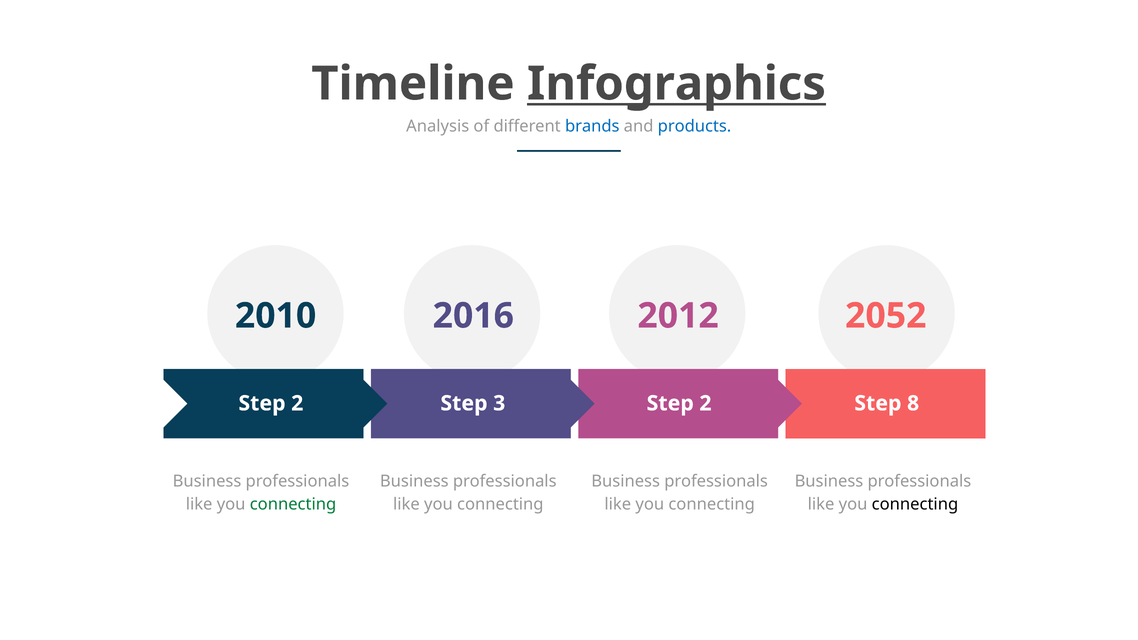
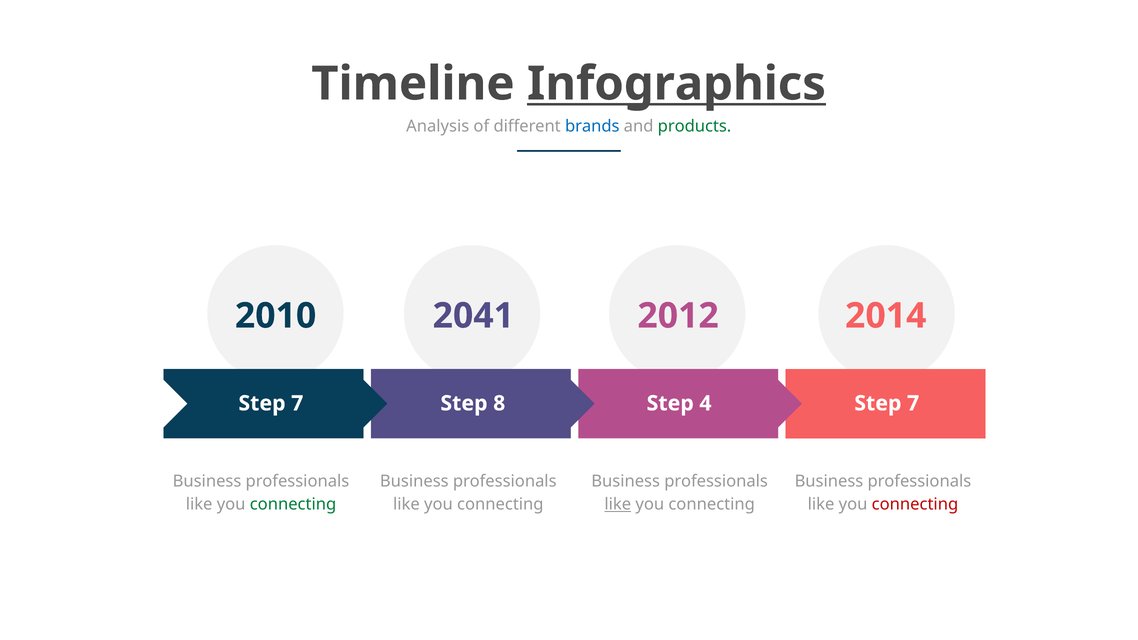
products colour: blue -> green
2016: 2016 -> 2041
2052: 2052 -> 2014
2 at (297, 403): 2 -> 7
3: 3 -> 8
2 at (705, 403): 2 -> 4
8 at (913, 403): 8 -> 7
like at (618, 504) underline: none -> present
connecting at (915, 504) colour: black -> red
